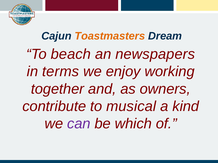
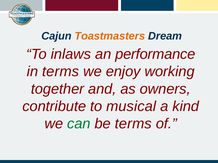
beach: beach -> inlaws
newspapers: newspapers -> performance
can colour: purple -> green
be which: which -> terms
